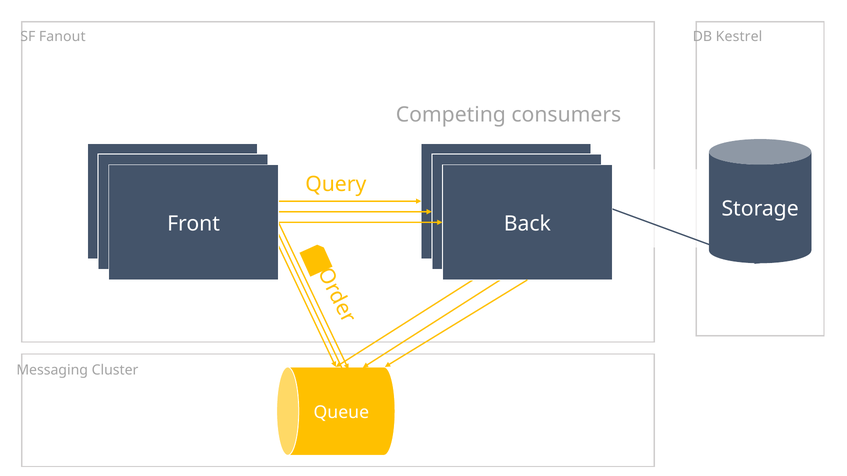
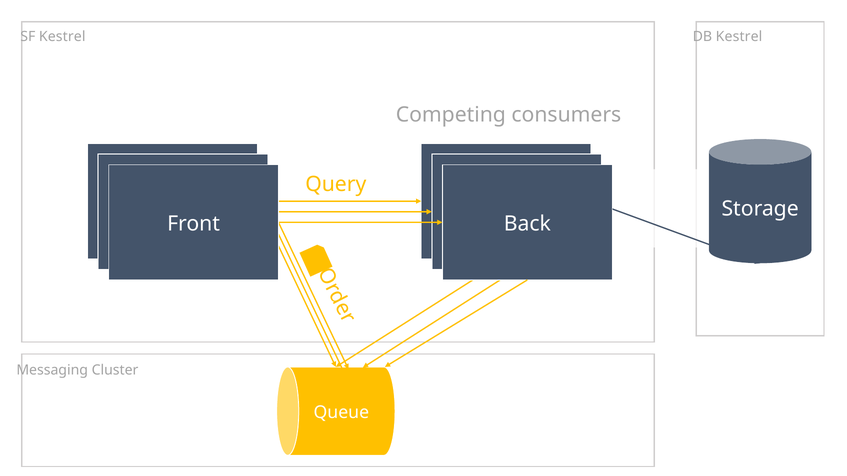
SF Fanout: Fanout -> Kestrel
